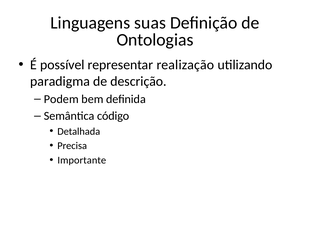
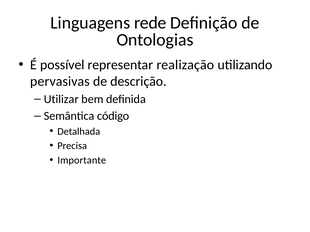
suas: suas -> rede
paradigma: paradigma -> pervasivas
Podem: Podem -> Utilizar
